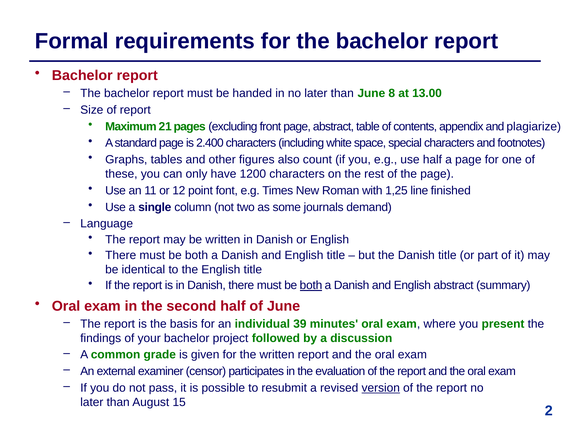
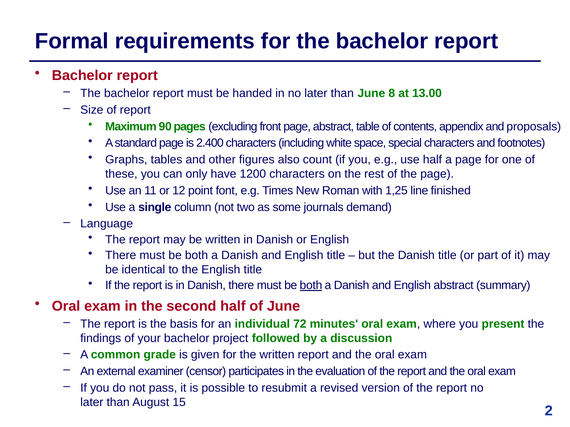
21: 21 -> 90
plagiarize: plagiarize -> proposals
39: 39 -> 72
version underline: present -> none
